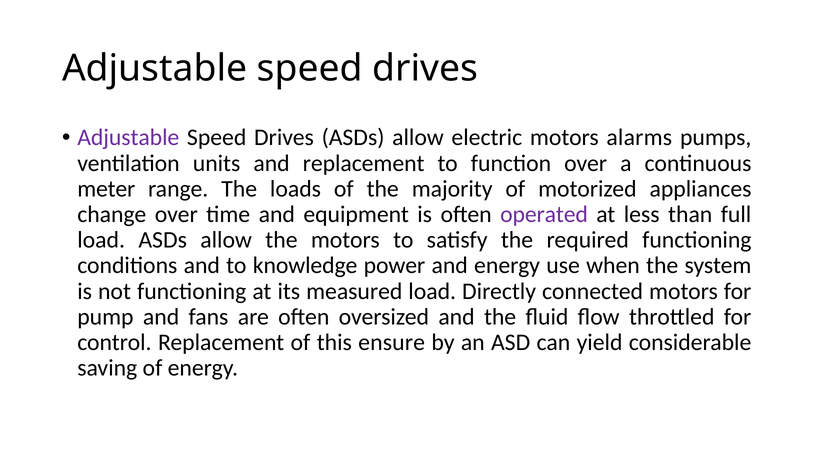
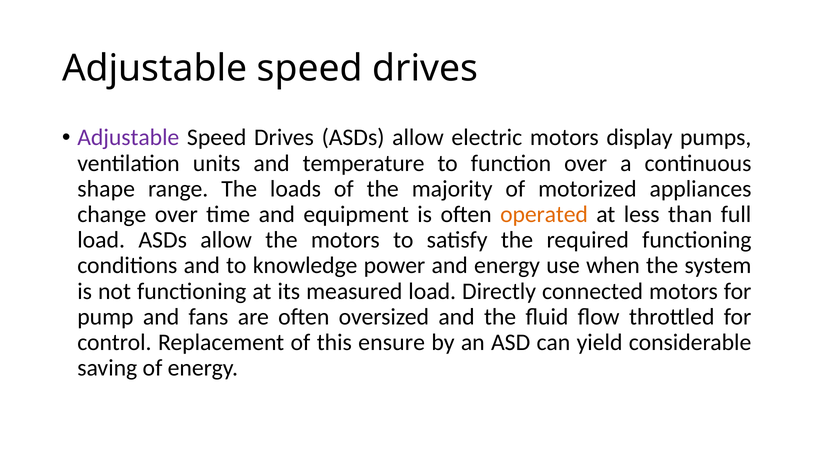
alarms: alarms -> display
and replacement: replacement -> temperature
meter: meter -> shape
operated colour: purple -> orange
